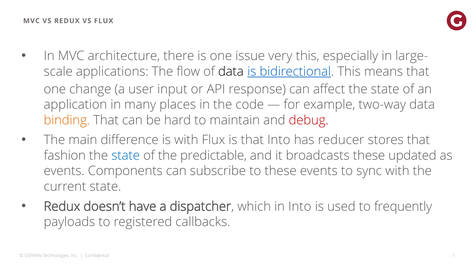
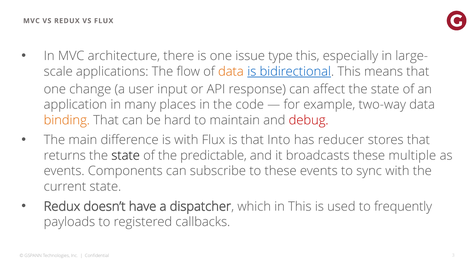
very: very -> type
data at (231, 71) colour: black -> orange
fashion: fashion -> returns
state at (126, 155) colour: blue -> black
updated: updated -> multiple
in Into: Into -> This
